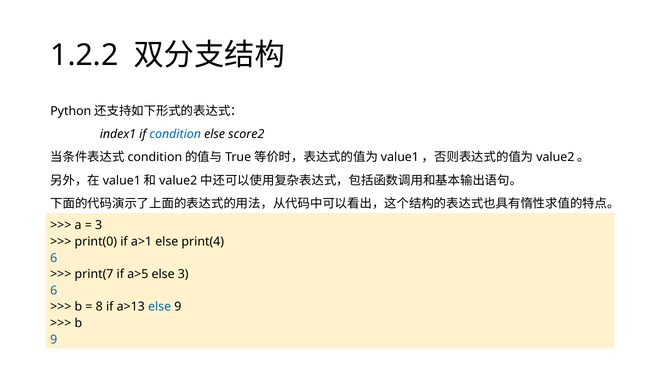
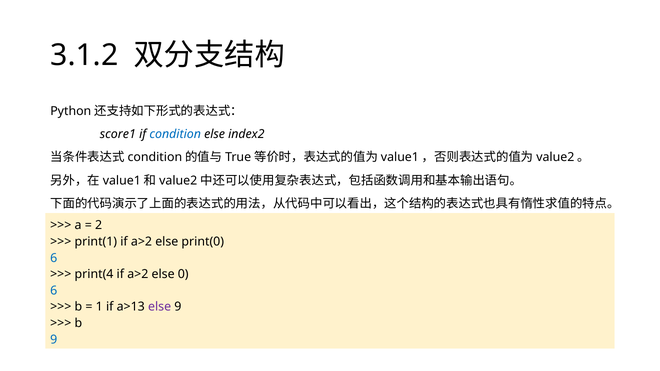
1.2.2: 1.2.2 -> 3.1.2
index1: index1 -> score1
score2: score2 -> index2
3 at (99, 225): 3 -> 2
print(0: print(0 -> print(1
a>1 at (142, 242): a>1 -> a>2
print(4: print(4 -> print(0
print(7: print(7 -> print(4
a>5 at (138, 274): a>5 -> a>2
else 3: 3 -> 0
8: 8 -> 1
else at (160, 307) colour: blue -> purple
